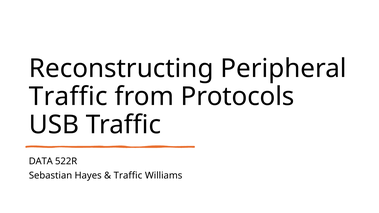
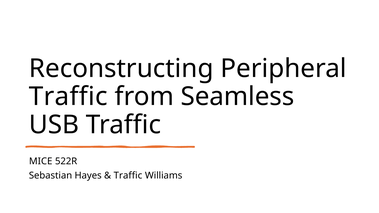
Protocols: Protocols -> Seamless
DATA: DATA -> MICE
